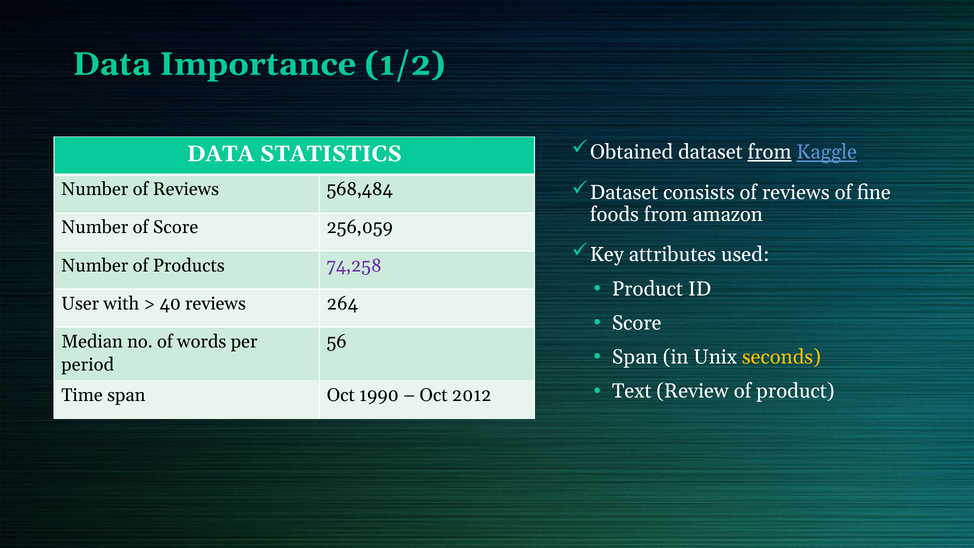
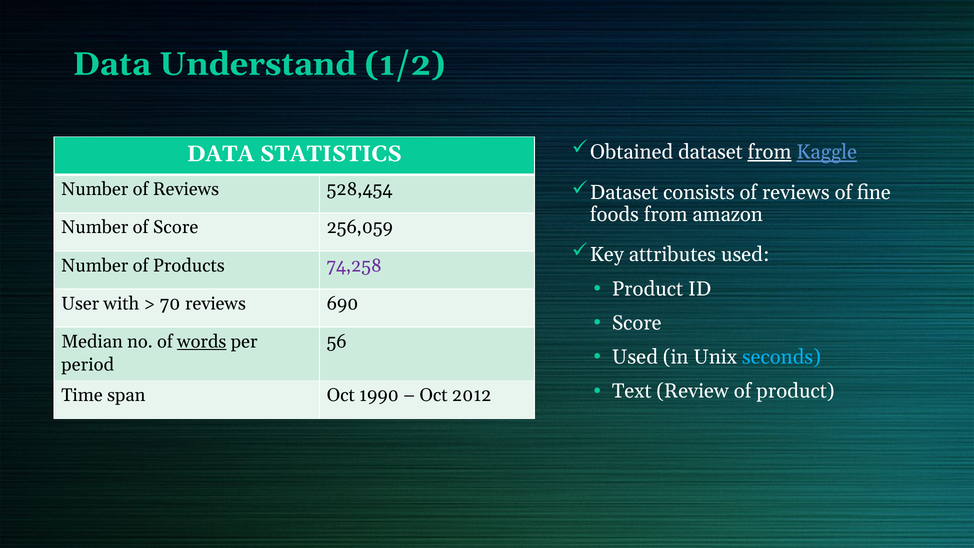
Importance: Importance -> Understand
568,484: 568,484 -> 528,454
40: 40 -> 70
264: 264 -> 690
words underline: none -> present
Span at (635, 357): Span -> Used
seconds colour: yellow -> light blue
